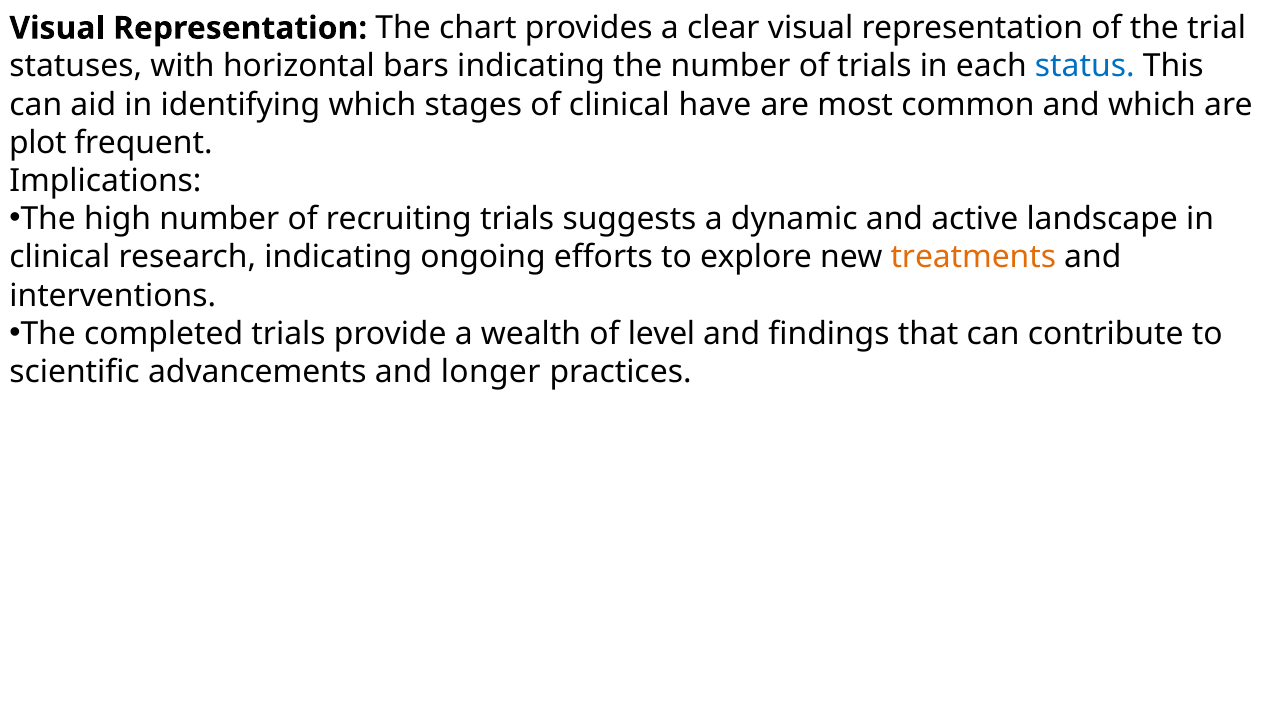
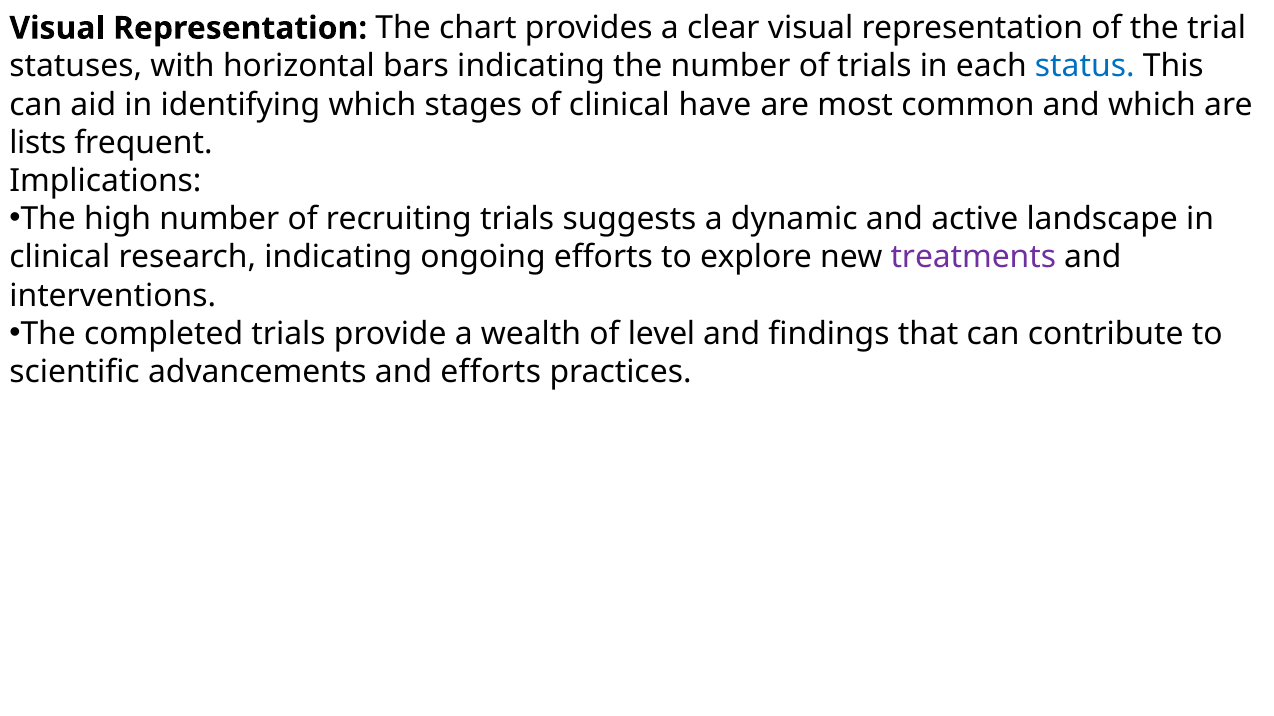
plot: plot -> lists
treatments colour: orange -> purple
and longer: longer -> efforts
